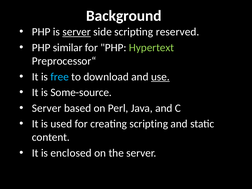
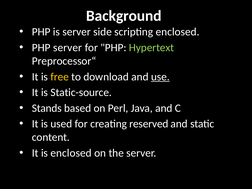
server at (77, 32) underline: present -> none
scripting reserved: reserved -> enclosed
PHP similar: similar -> server
free colour: light blue -> yellow
Some-source: Some-source -> Static-source
Server at (47, 108): Server -> Stands
creating scripting: scripting -> reserved
